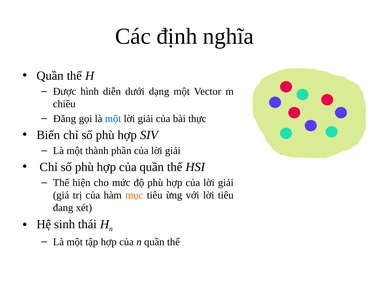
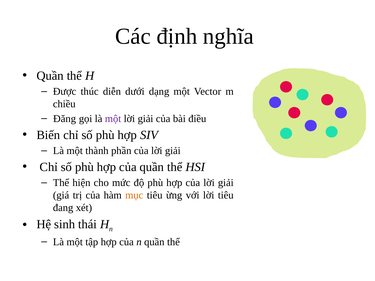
hình: hình -> thúc
một at (113, 119) colour: blue -> purple
thực: thực -> điều
